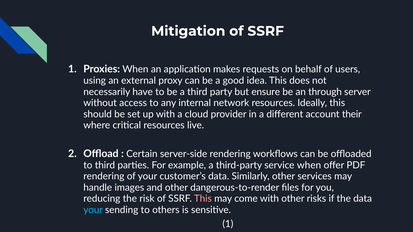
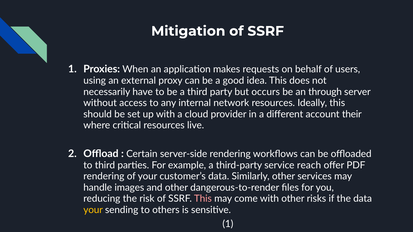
ensure: ensure -> occurs
service when: when -> reach
your at (93, 210) colour: light blue -> yellow
